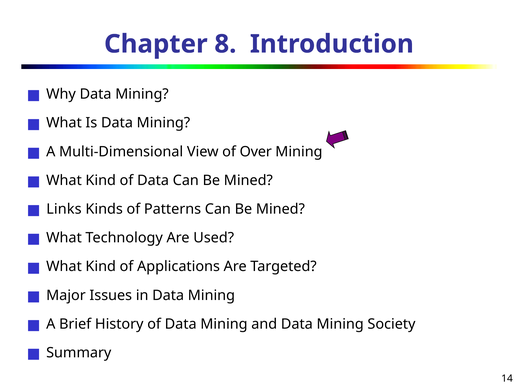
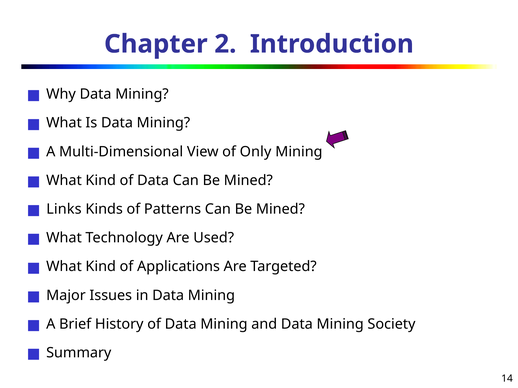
8: 8 -> 2
Over: Over -> Only
